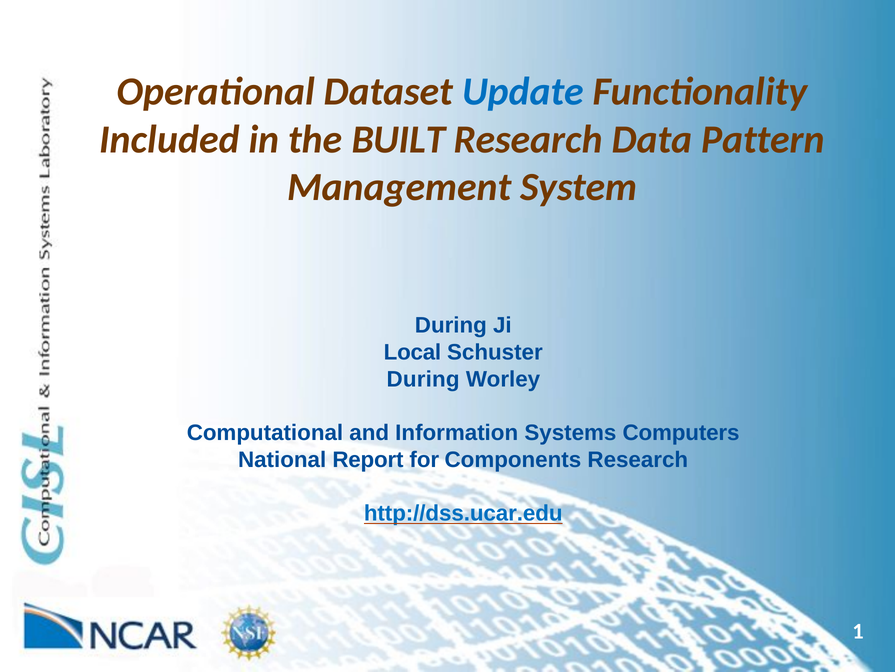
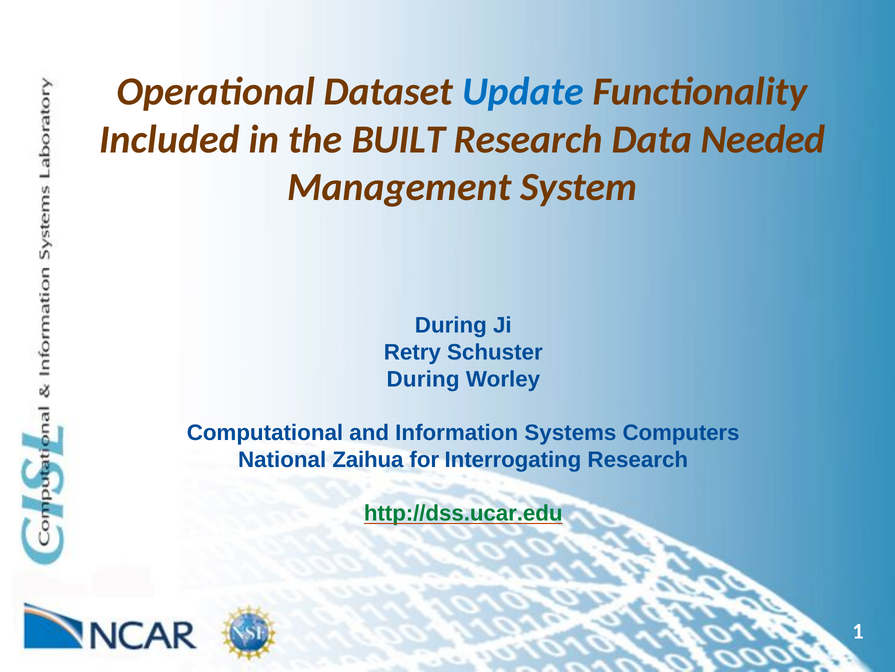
Pattern: Pattern -> Needed
Local: Local -> Retry
Report: Report -> Zaihua
Components: Components -> Interrogating
http://dss.ucar.edu colour: blue -> green
